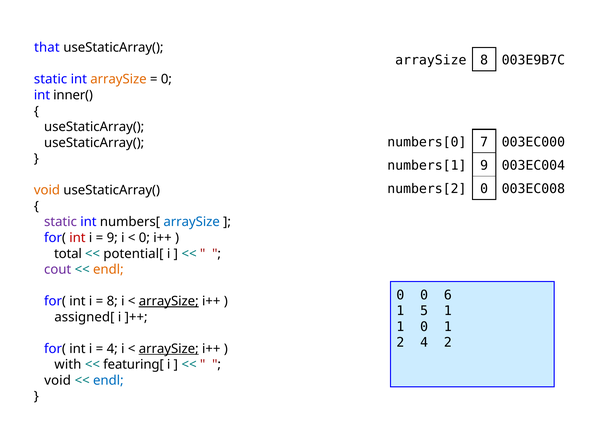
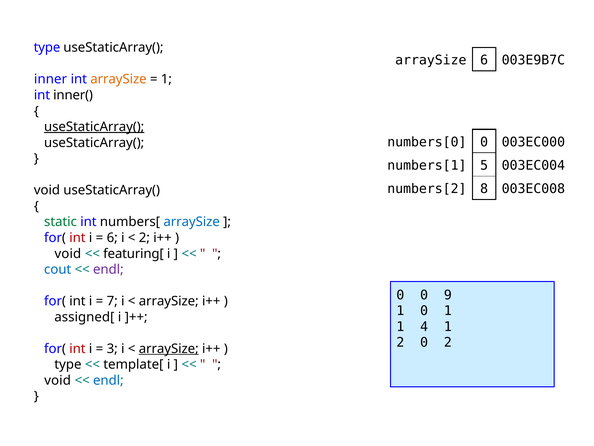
that at (47, 48): that -> type
arraySize 8: 8 -> 6
static at (51, 79): static -> inner
0 at (166, 79): 0 -> 1
useStaticArray( at (94, 127) underline: none -> present
numbers[0 7: 7 -> 0
numbers[1 9: 9 -> 5
numbers[2 0: 0 -> 8
void at (47, 190) colour: orange -> black
static at (61, 222) colour: purple -> green
9 at (112, 238): 9 -> 6
0 at (144, 238): 0 -> 2
total at (68, 253): total -> void
potential[: potential[ -> featuring[
cout colour: purple -> blue
endl at (108, 269) colour: orange -> purple
6: 6 -> 9
8 at (112, 301): 8 -> 7
arraySize at (169, 301) underline: present -> none
1 5: 5 -> 0
1 0: 0 -> 4
2 4: 4 -> 0
int at (77, 348) colour: black -> red
4 at (112, 348): 4 -> 3
with at (68, 364): with -> type
featuring[: featuring[ -> template[
